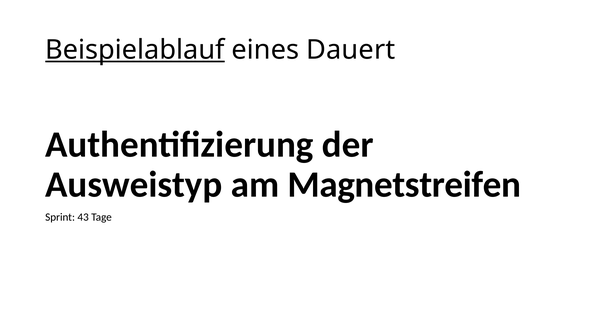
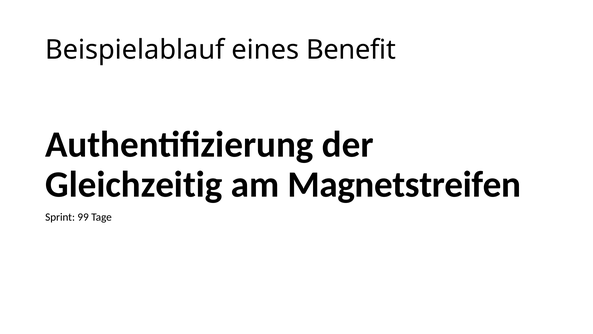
Beispielablauf underline: present -> none
Dauert: Dauert -> Benefit
Ausweistyp: Ausweistyp -> Gleichzeitig
43: 43 -> 99
